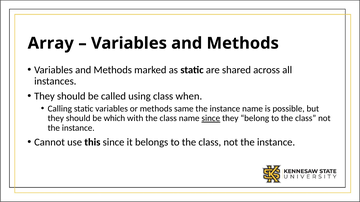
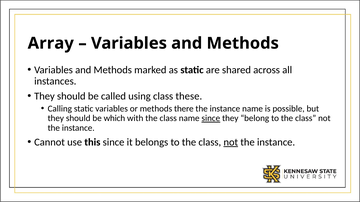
when: when -> these
same: same -> there
not at (231, 143) underline: none -> present
